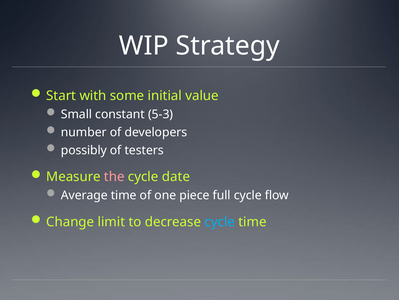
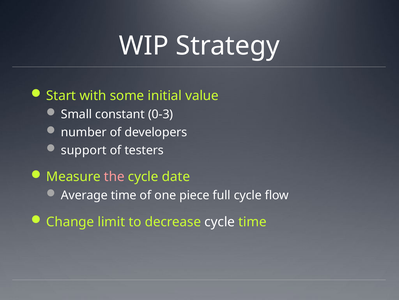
5-3: 5-3 -> 0-3
possibly: possibly -> support
cycle at (220, 221) colour: light blue -> white
